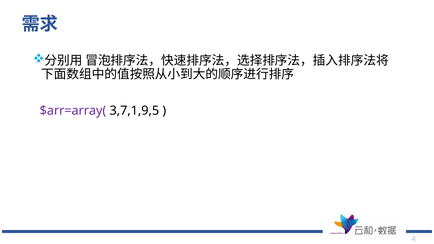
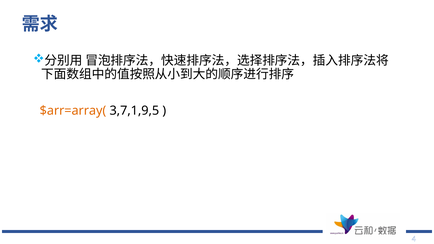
$arr=array( colour: purple -> orange
